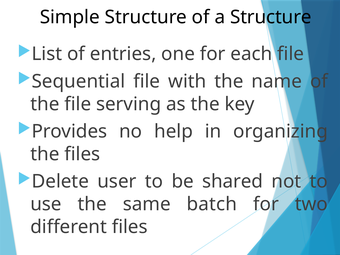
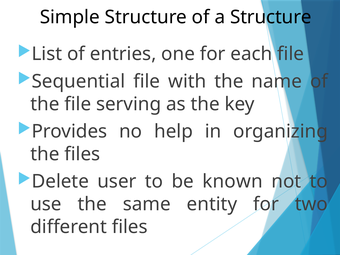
shared: shared -> known
batch: batch -> entity
